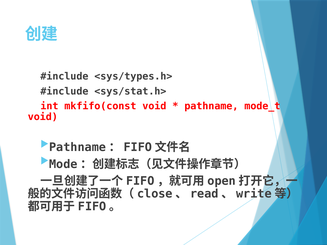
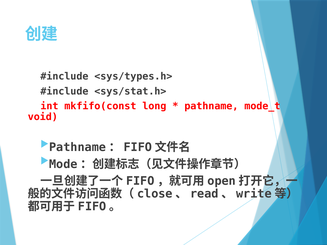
mkfifo(const void: void -> long
